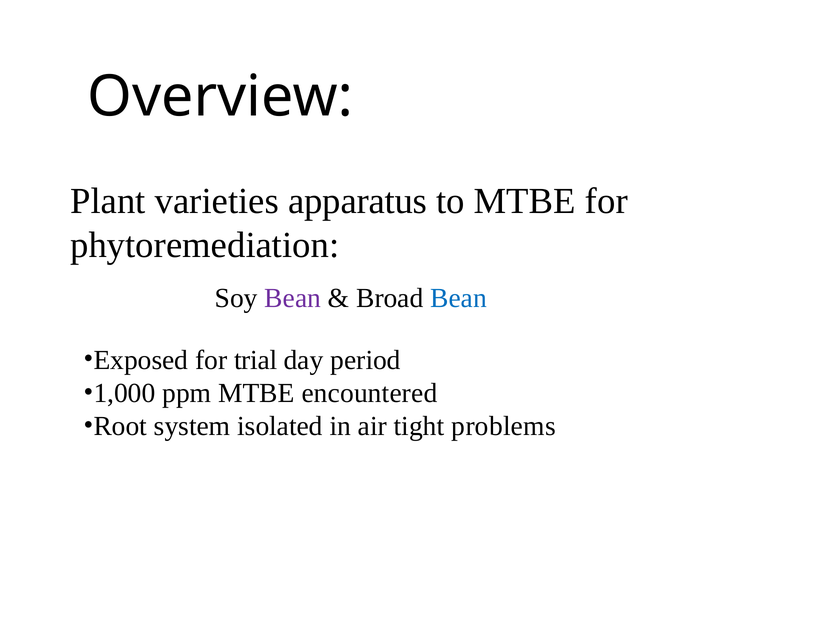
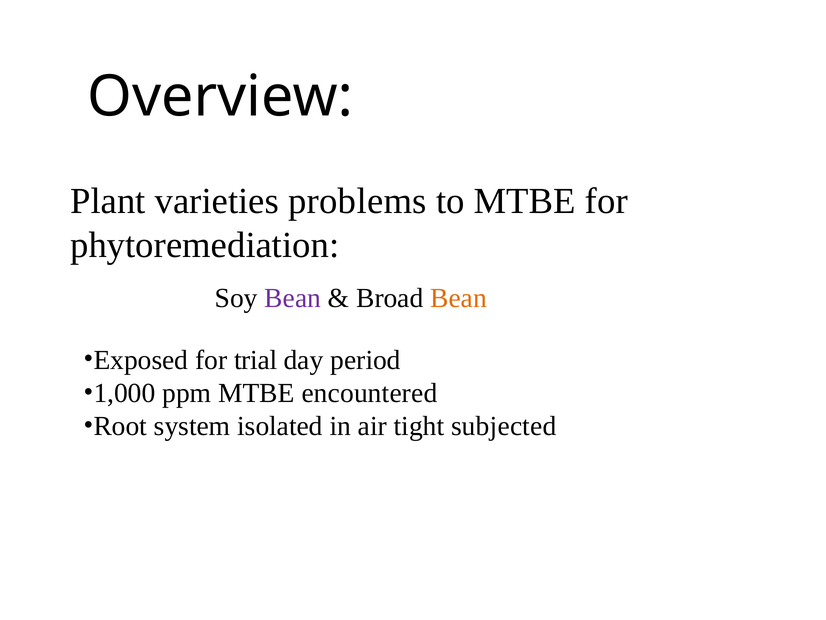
apparatus: apparatus -> problems
Bean at (459, 298) colour: blue -> orange
problems: problems -> subjected
